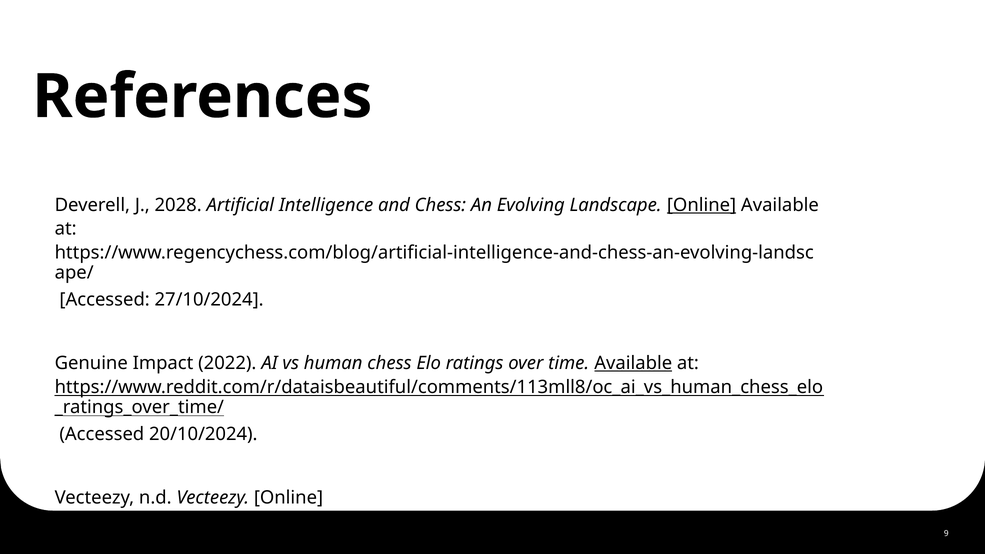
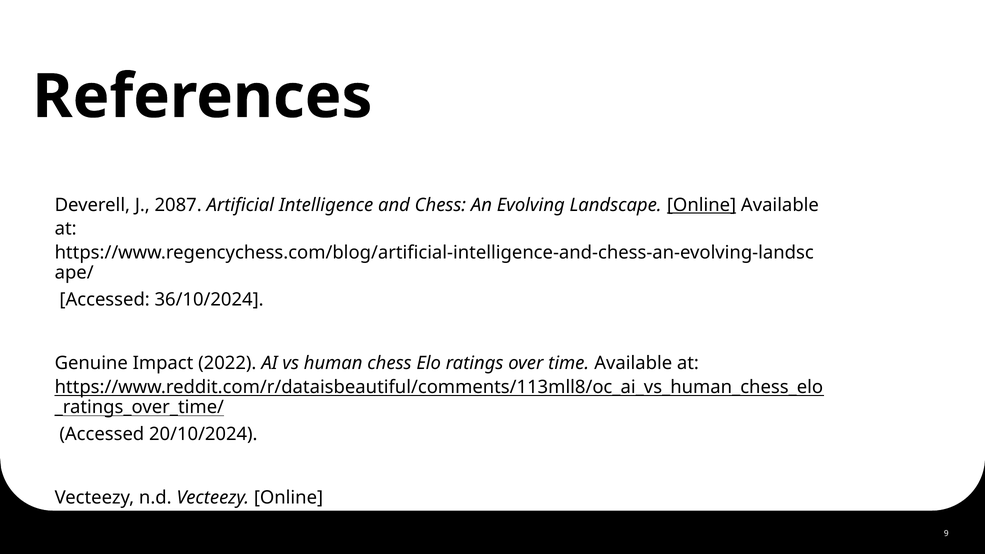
2028: 2028 -> 2087
27/10/2024: 27/10/2024 -> 36/10/2024
Available at (633, 363) underline: present -> none
